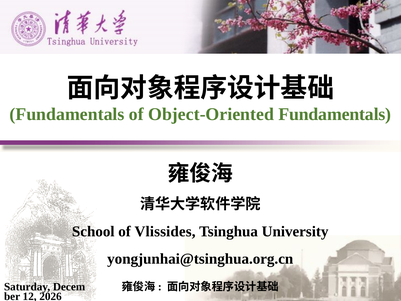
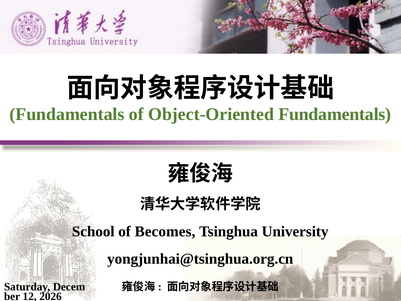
Vlissides: Vlissides -> Becomes
